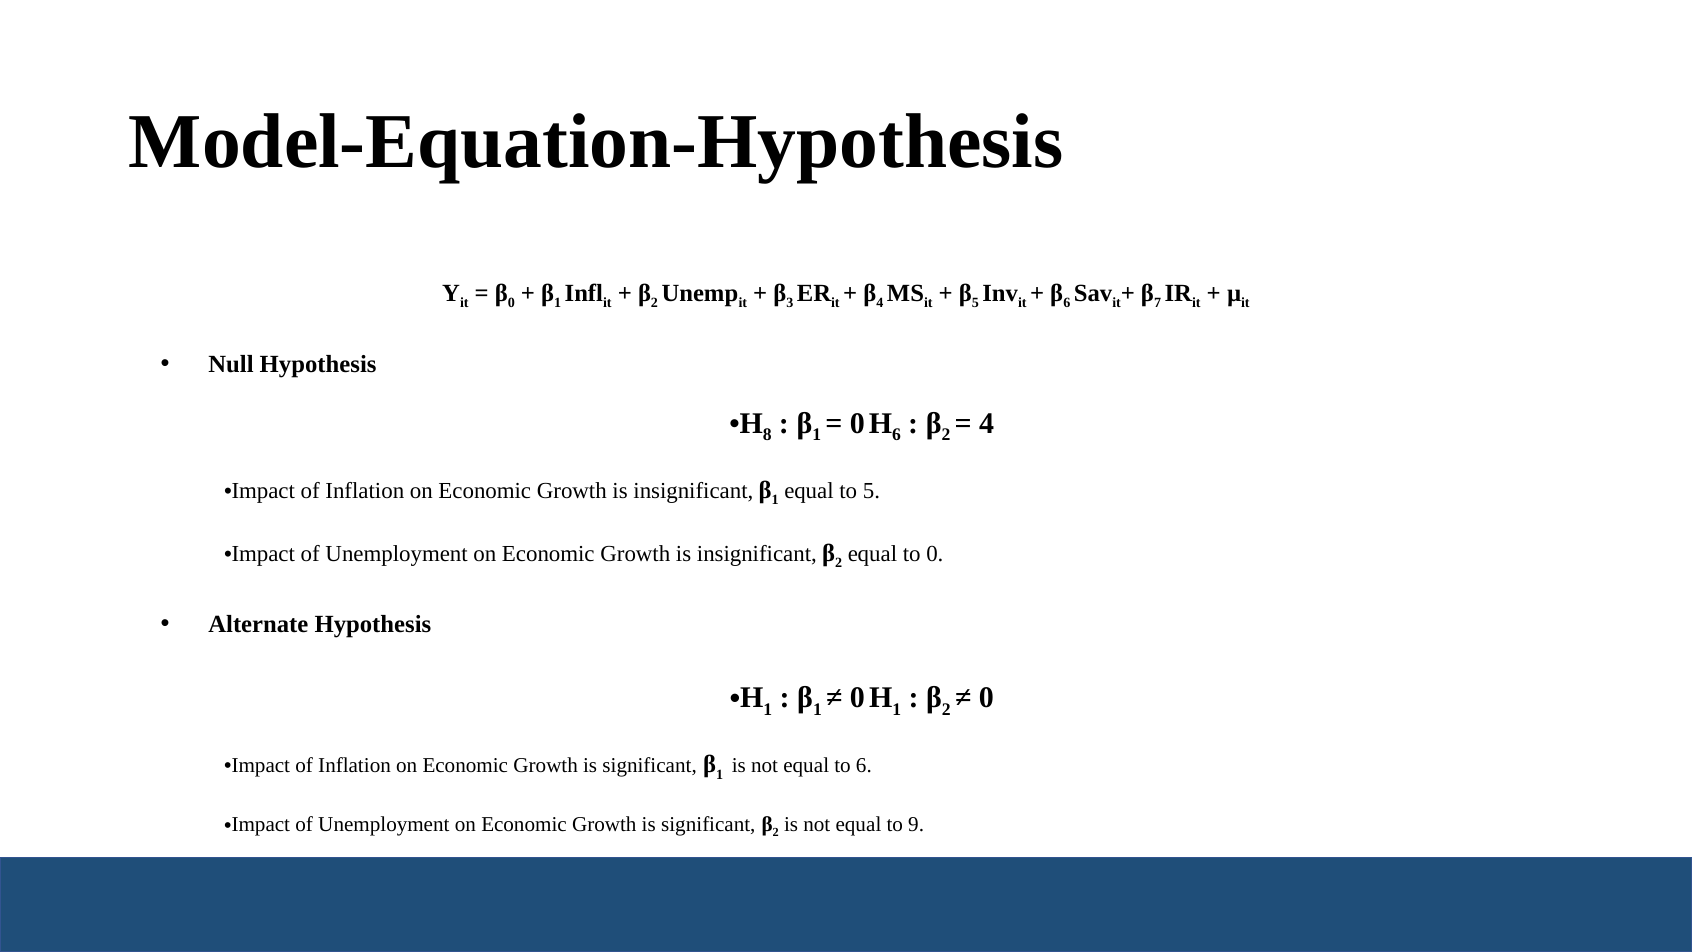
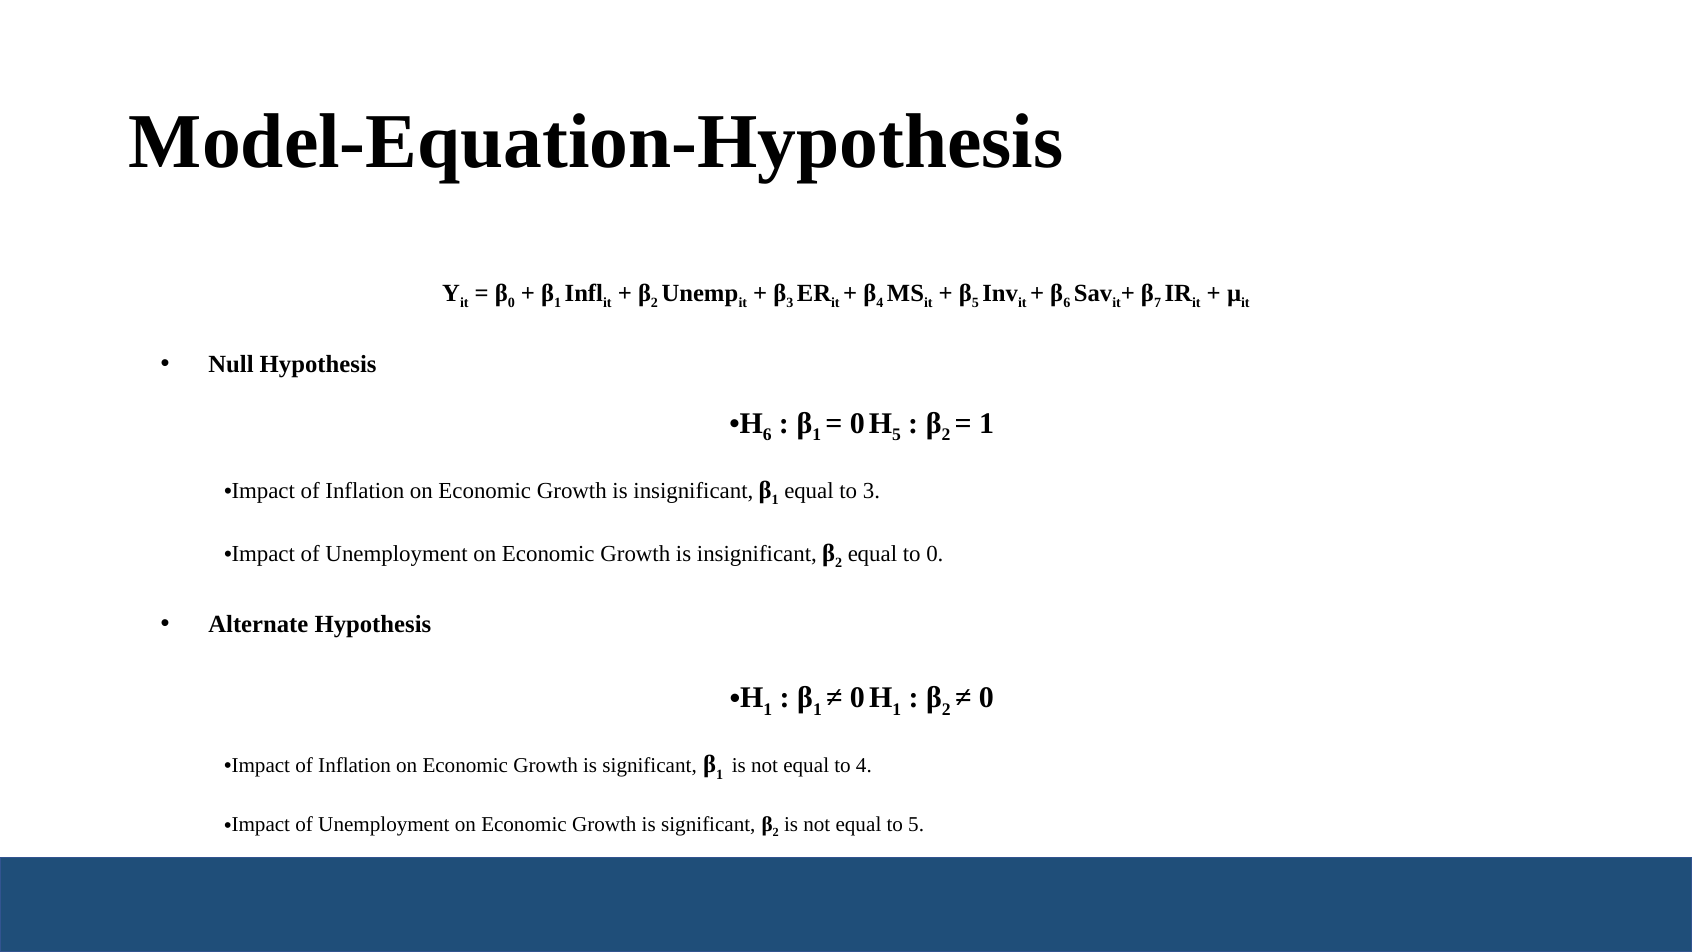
8 at (767, 435): 8 -> 6
6 at (897, 435): 6 -> 5
4 at (987, 423): 4 -> 1
to 5: 5 -> 3
to 6: 6 -> 4
to 9: 9 -> 5
